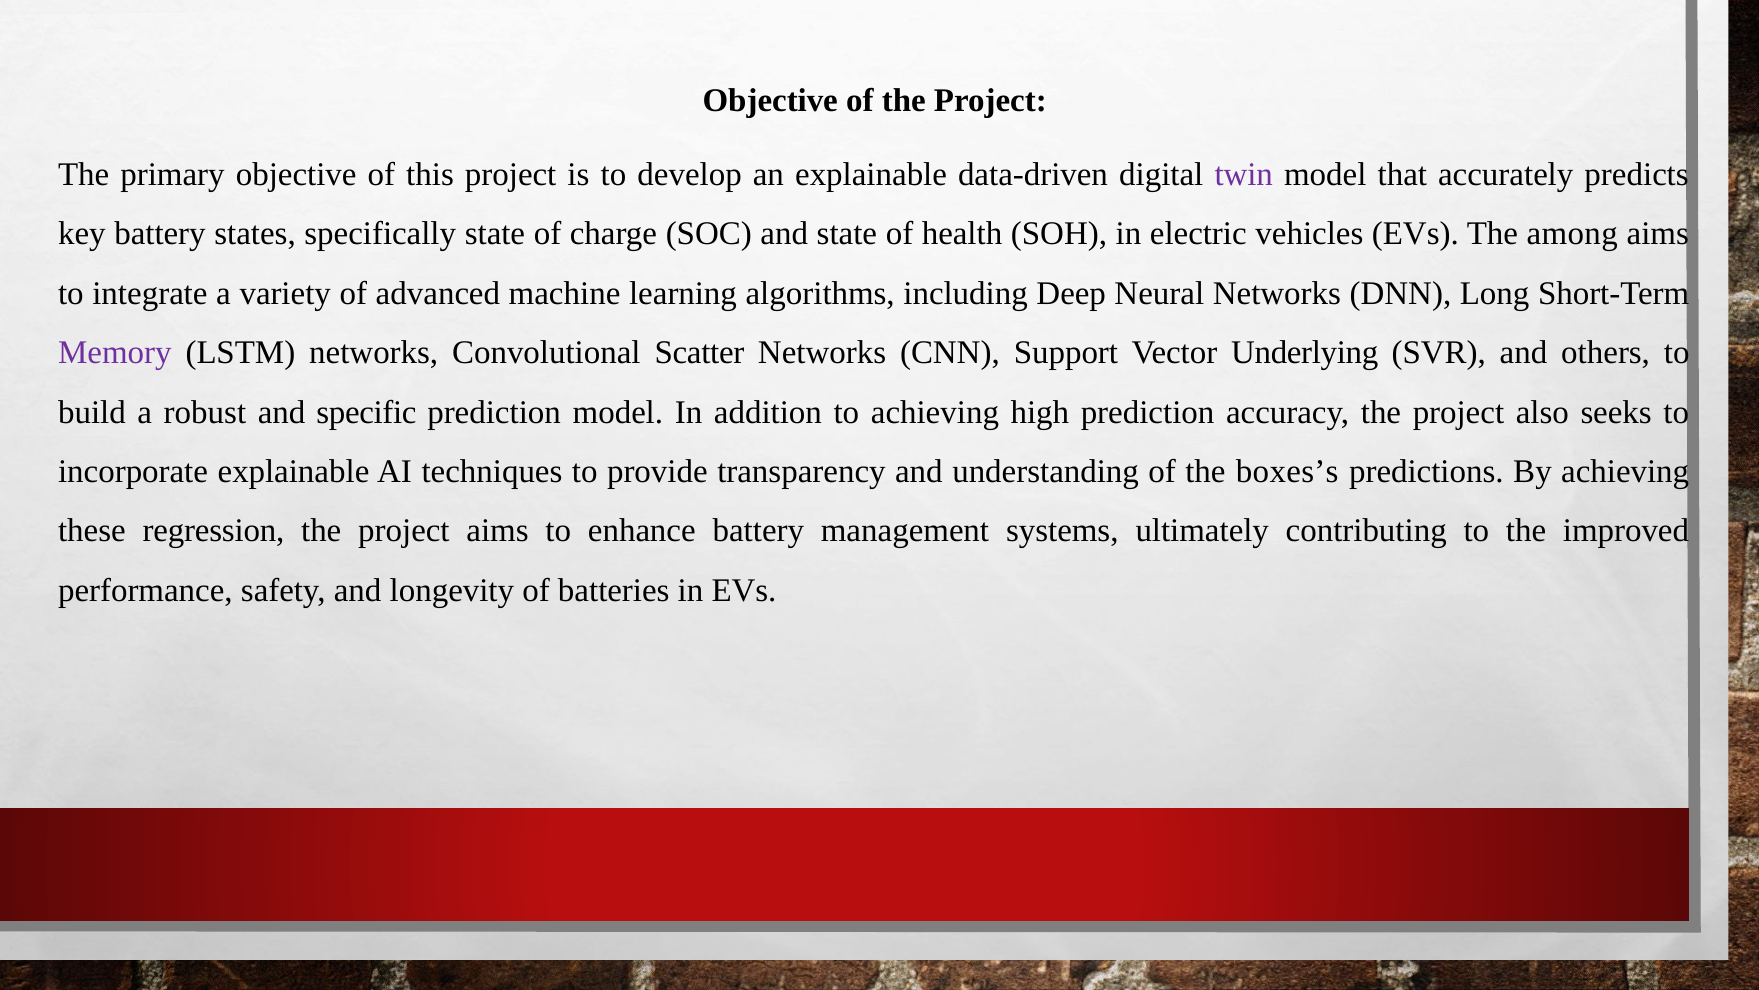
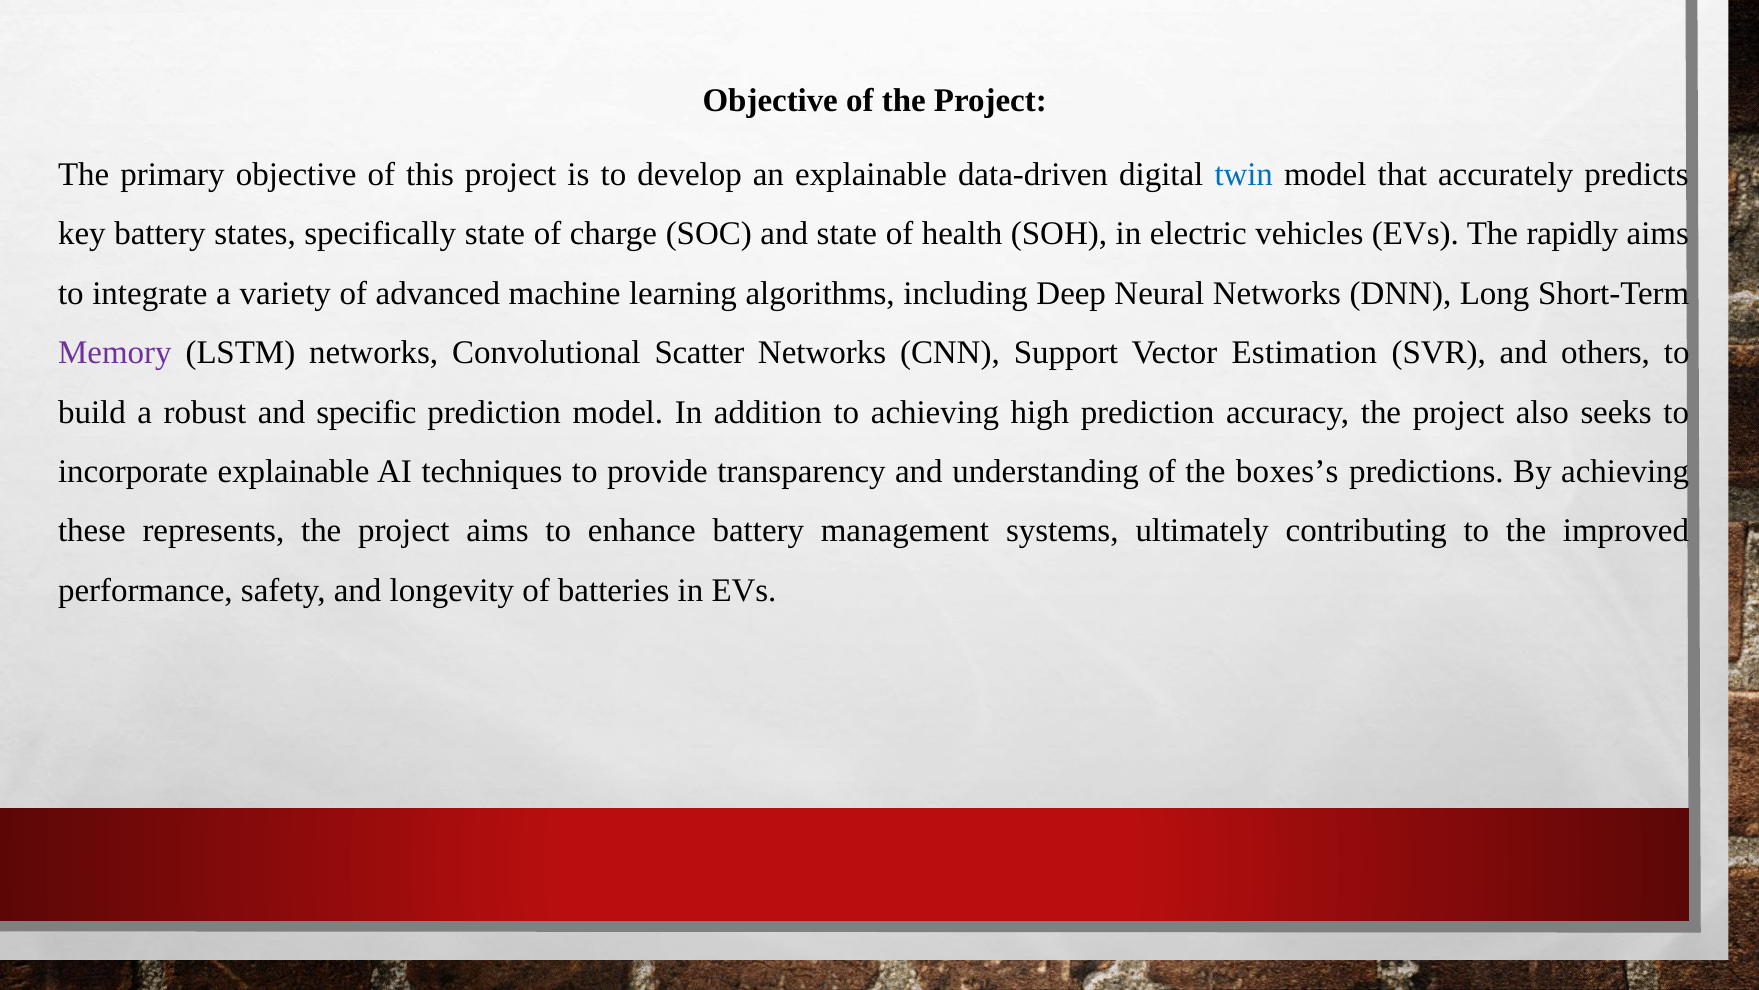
twin colour: purple -> blue
among: among -> rapidly
Underlying: Underlying -> Estimation
regression: regression -> represents
